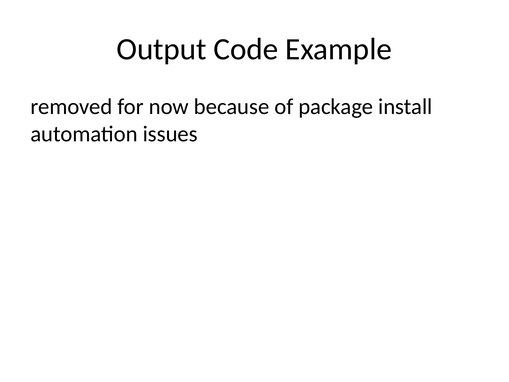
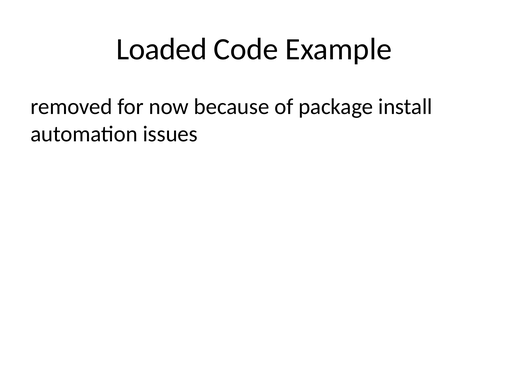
Output: Output -> Loaded
